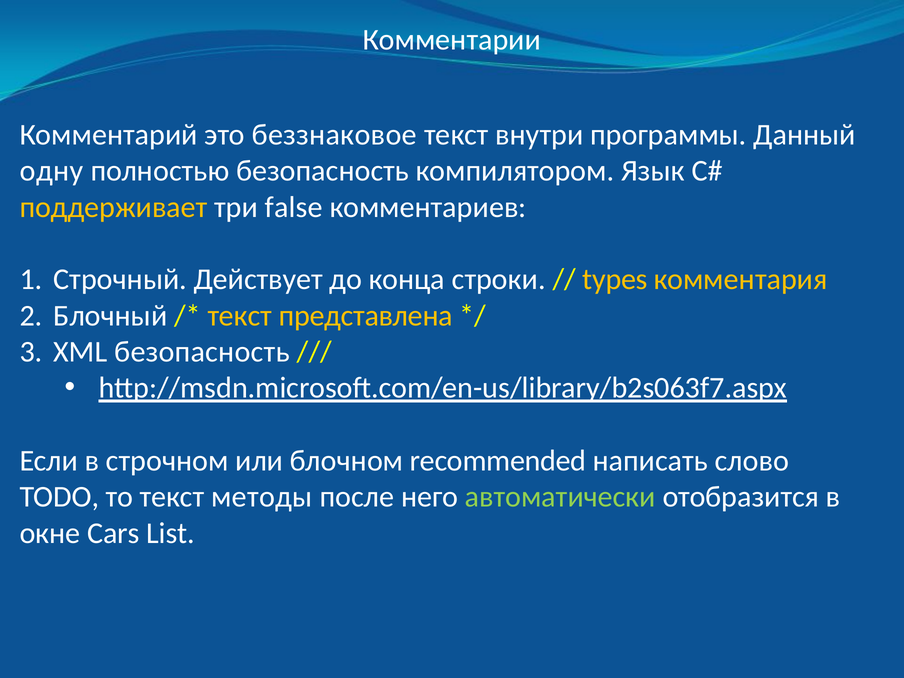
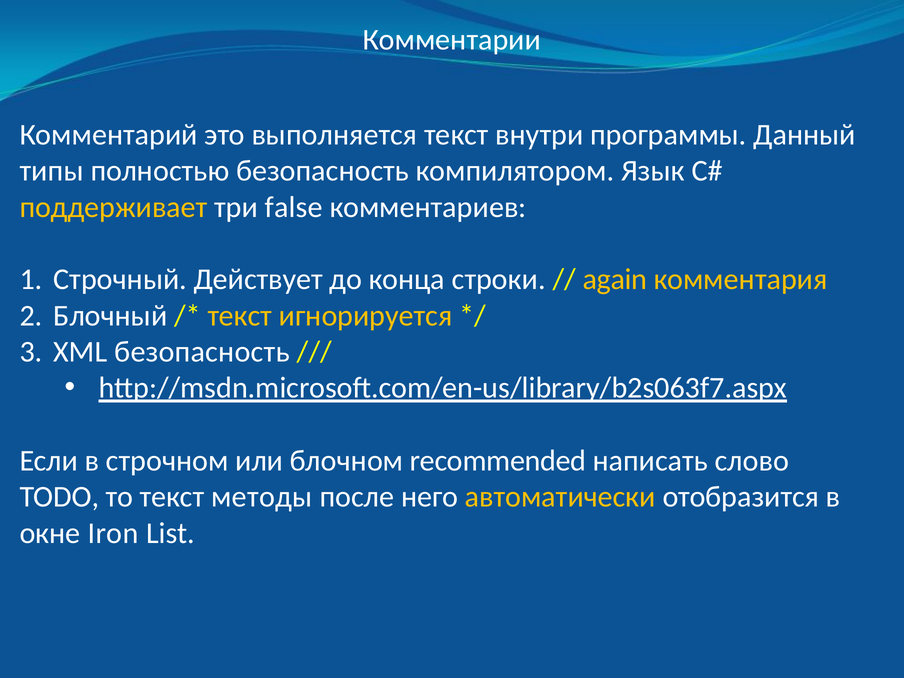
беззнаковое: беззнаковое -> выполняется
одну: одну -> типы
types: types -> again
представлена: представлена -> игнорируется
автоматически colour: light green -> yellow
Cars: Cars -> Iron
